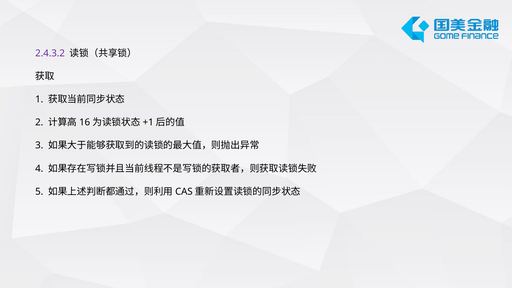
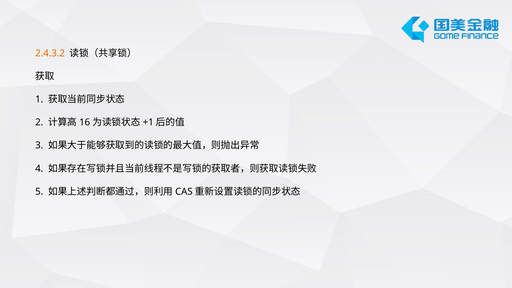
2.4.3.2 colour: purple -> orange
